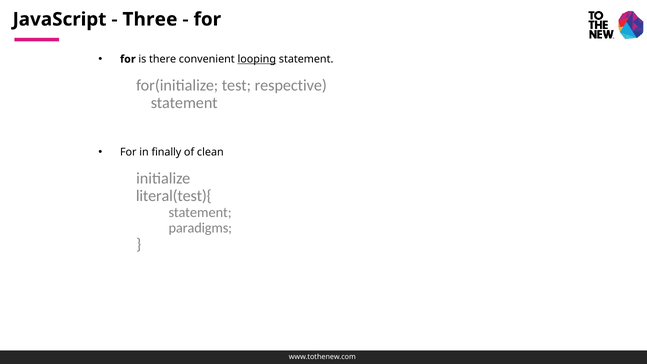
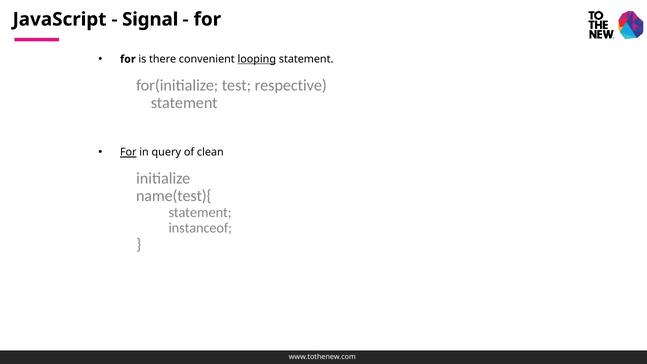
Three: Three -> Signal
For at (128, 152) underline: none -> present
finally: finally -> query
literal(test){: literal(test){ -> name(test){
paradigms: paradigms -> instanceof
